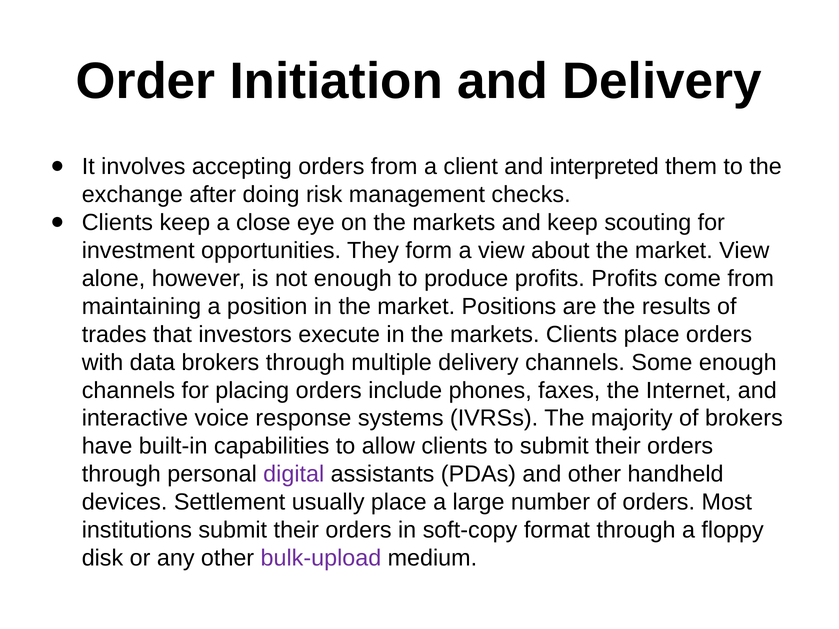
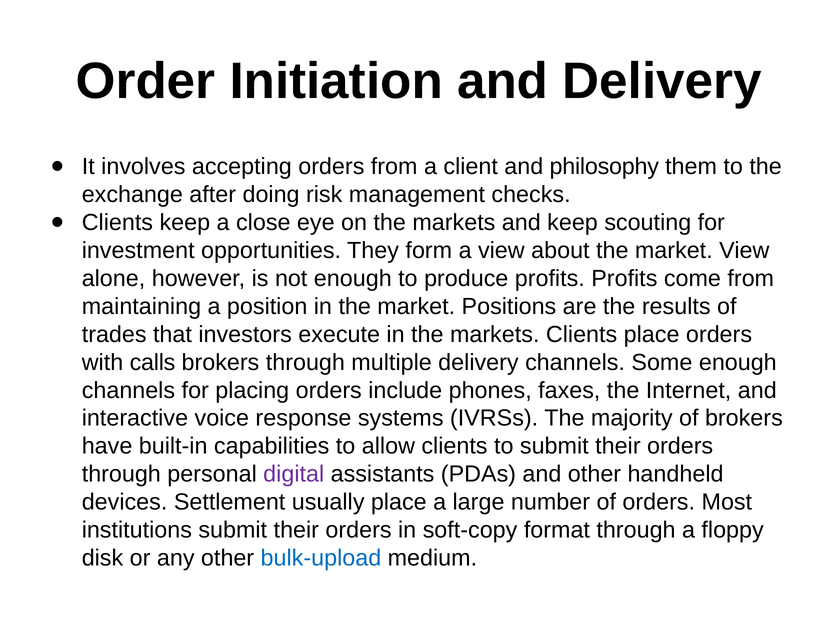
interpreted: interpreted -> philosophy
data: data -> calls
bulk-upload colour: purple -> blue
